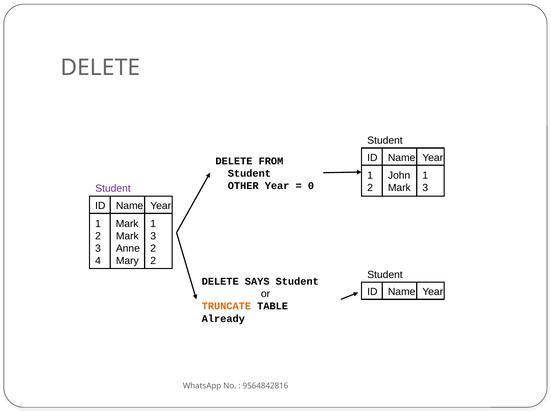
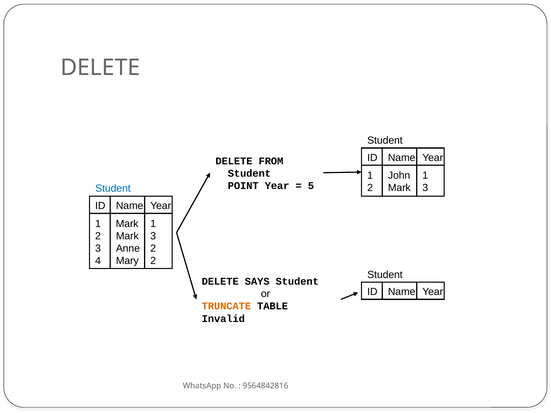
OTHER: OTHER -> POINT
0: 0 -> 5
Student at (113, 189) colour: purple -> blue
Already: Already -> Invalid
